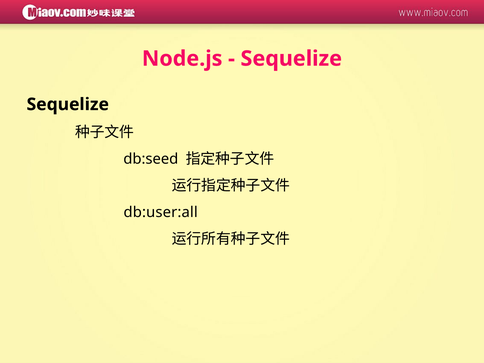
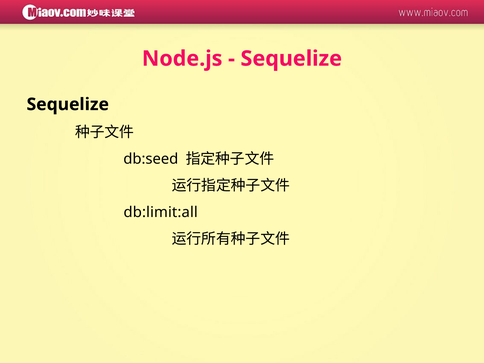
db:user:all: db:user:all -> db:limit:all
